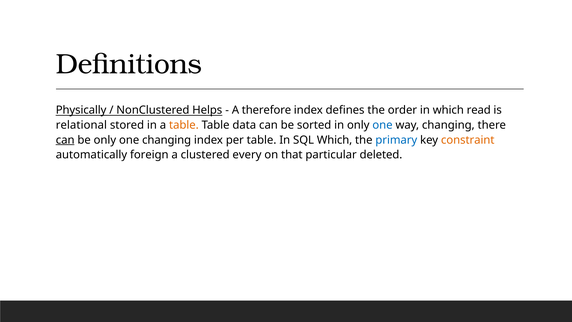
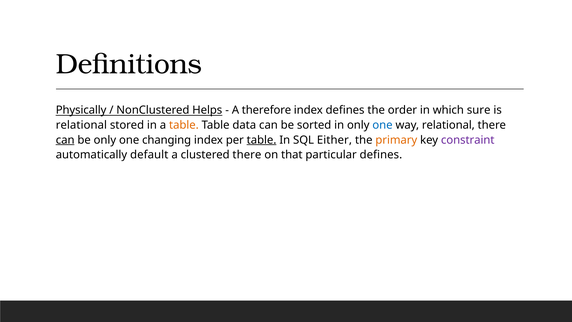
read: read -> sure
way changing: changing -> relational
table at (262, 140) underline: none -> present
SQL Which: Which -> Either
primary colour: blue -> orange
constraint colour: orange -> purple
foreign: foreign -> default
clustered every: every -> there
particular deleted: deleted -> defines
